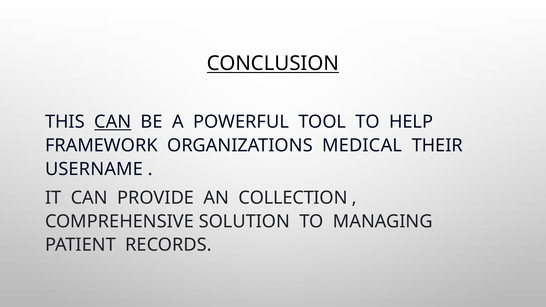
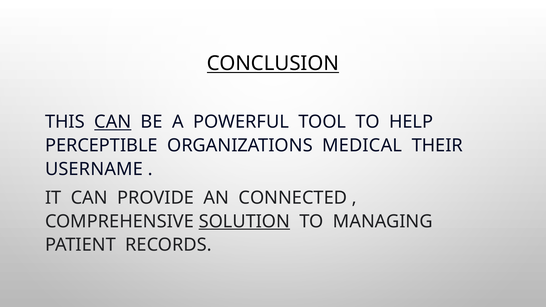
FRAMEWORK: FRAMEWORK -> PERCEPTIBLE
COLLECTION: COLLECTION -> CONNECTED
SOLUTION underline: none -> present
